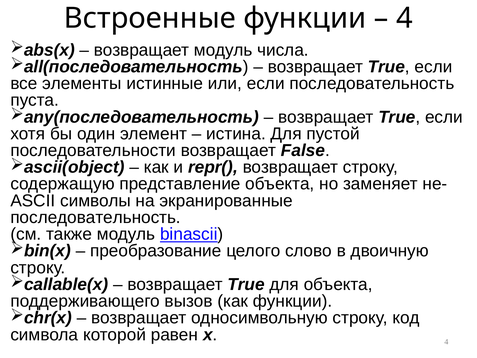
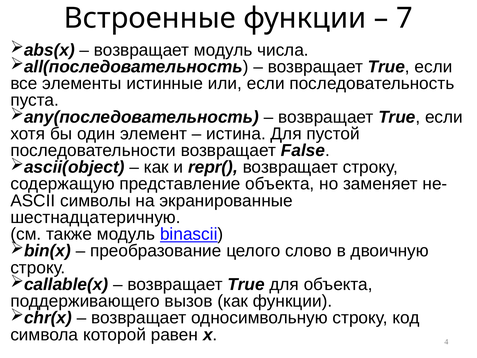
4 at (404, 18): 4 -> 7
последовательность at (96, 217): последовательность -> шестнадцатеричную
